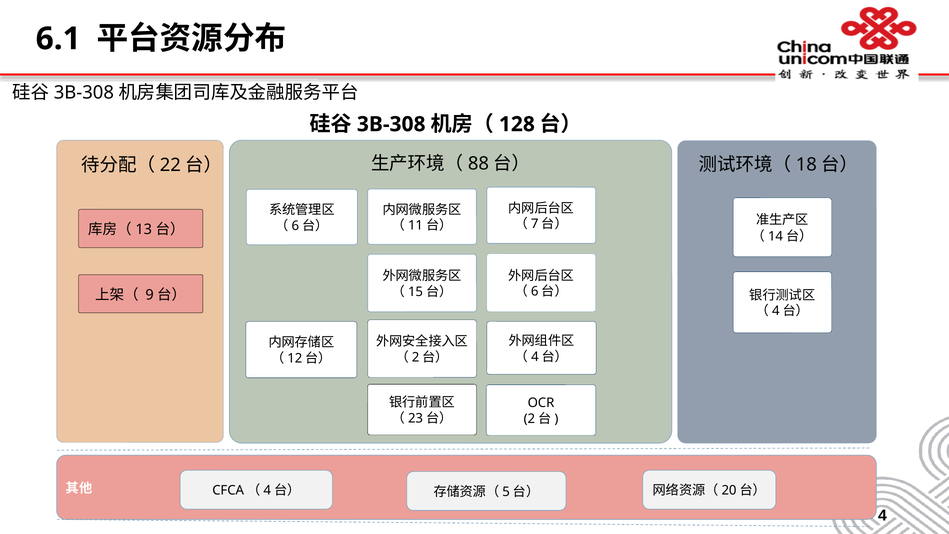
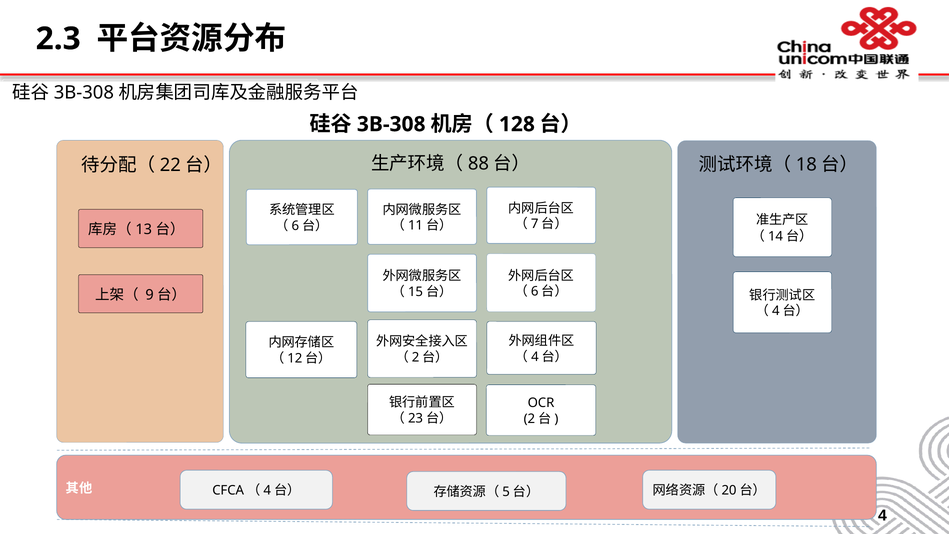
6.1: 6.1 -> 2.3
